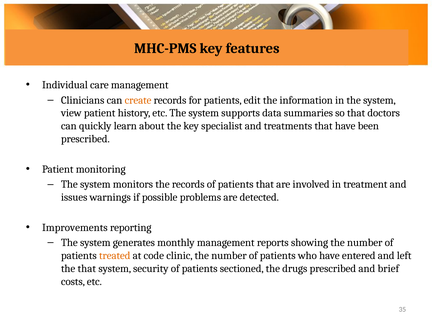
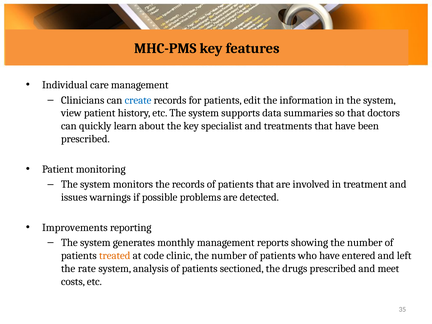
create colour: orange -> blue
the that: that -> rate
security: security -> analysis
brief: brief -> meet
